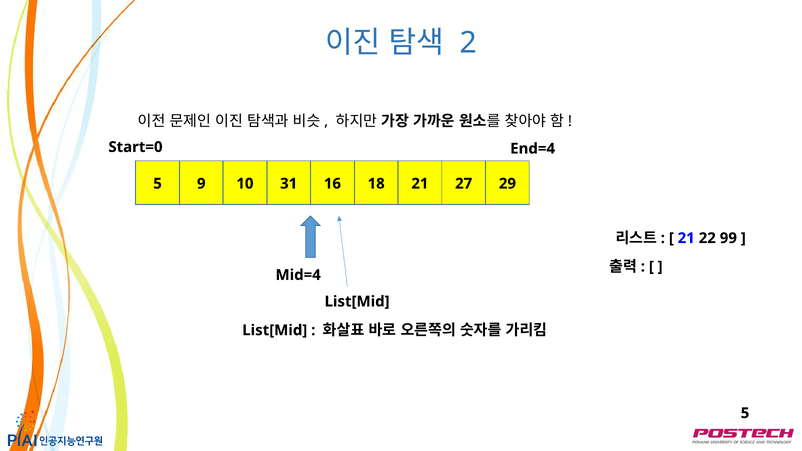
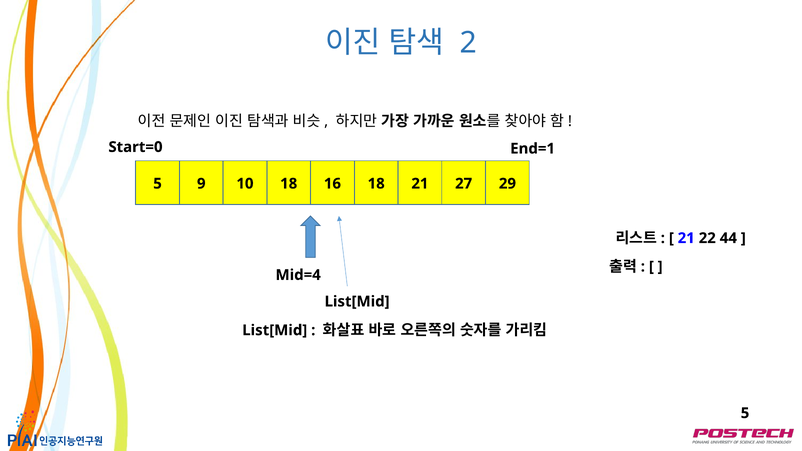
End=4: End=4 -> End=1
10 31: 31 -> 18
99: 99 -> 44
